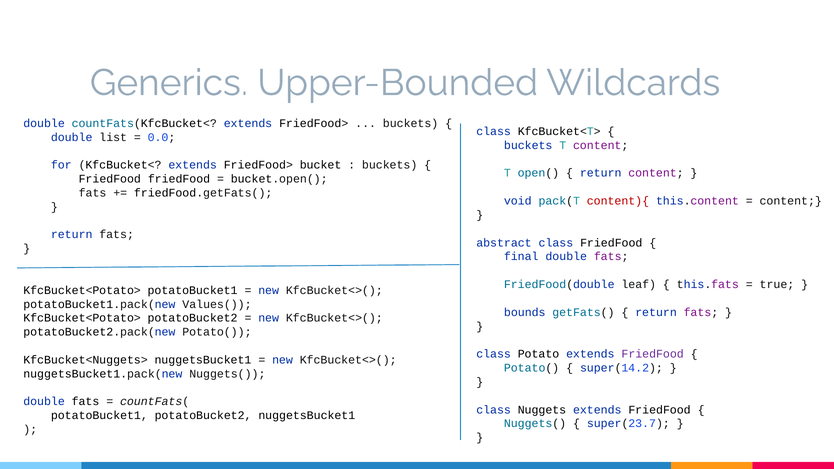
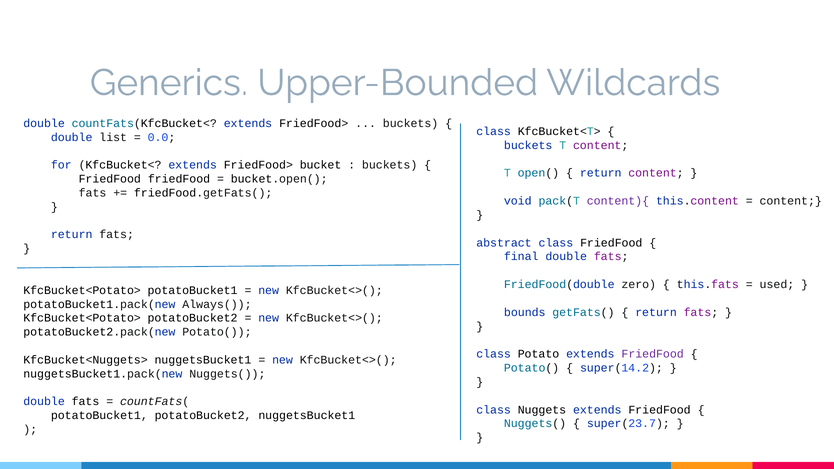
content){ colour: red -> purple
leaf: leaf -> zero
true: true -> used
Values(: Values( -> Always(
